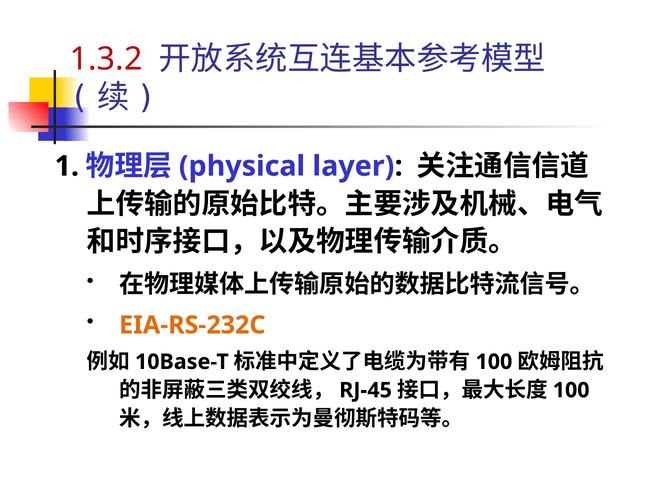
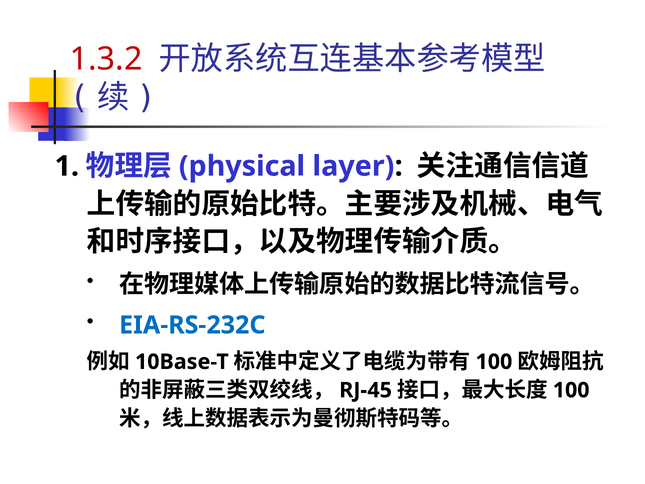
EIA-RS-232C colour: orange -> blue
